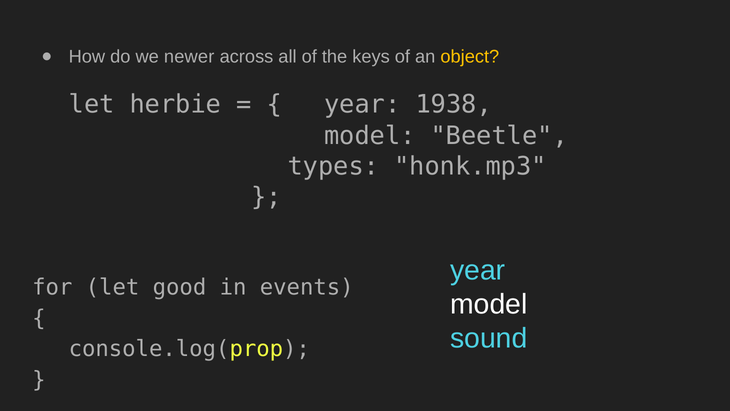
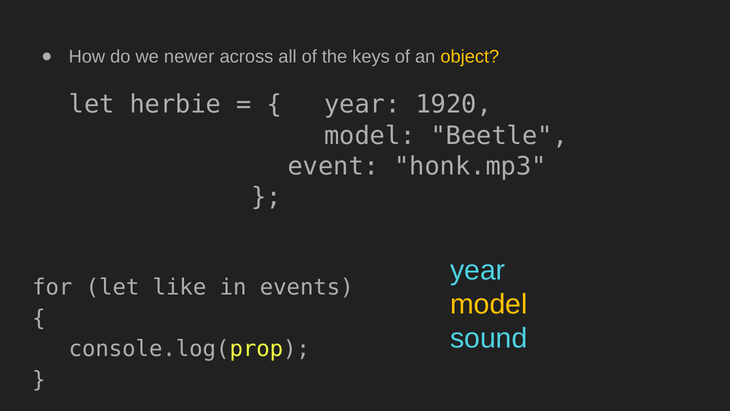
1938: 1938 -> 1920
types: types -> event
good: good -> like
model at (489, 304) colour: white -> yellow
